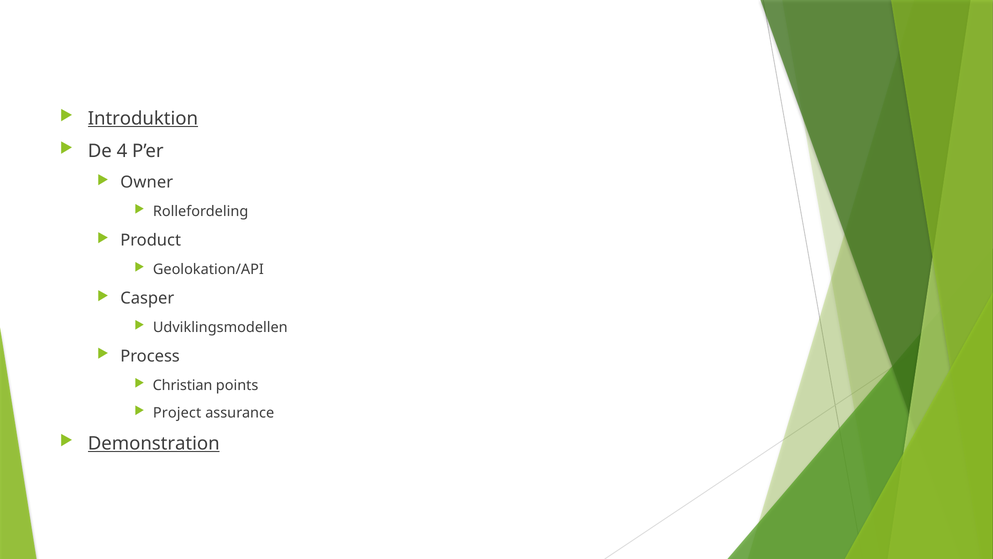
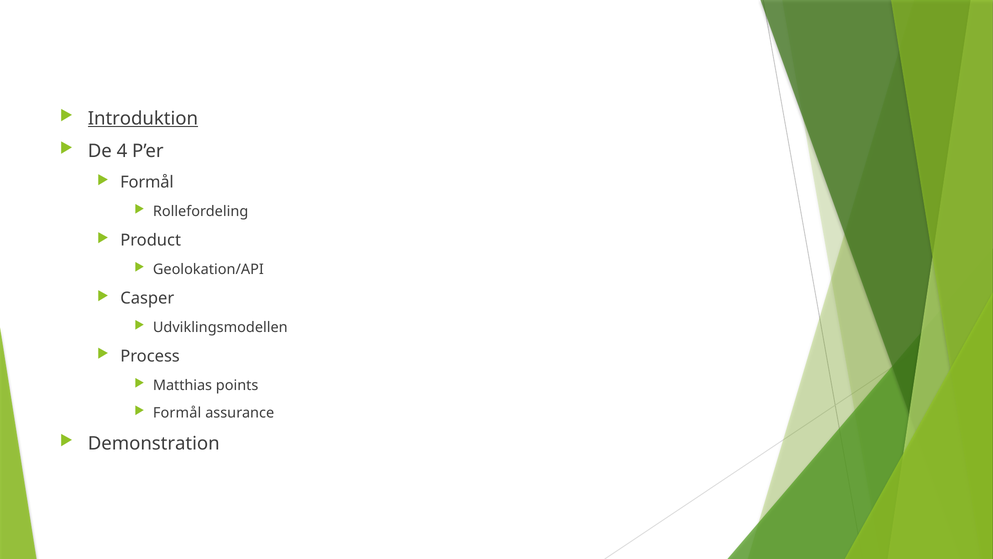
Owner at (147, 182): Owner -> Formål
Christian: Christian -> Matthias
Project at (177, 413): Project -> Formål
Demonstration underline: present -> none
